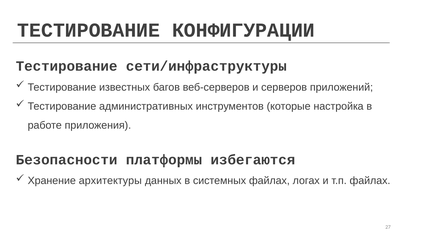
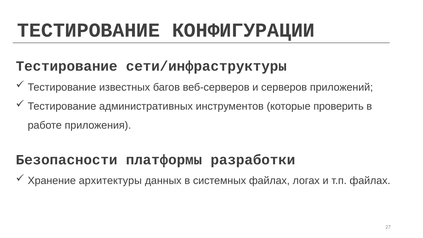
настройка: настройка -> проверить
избегаются: избегаются -> разработки
